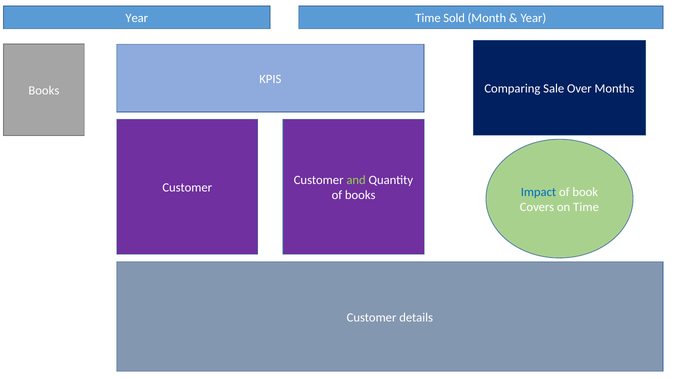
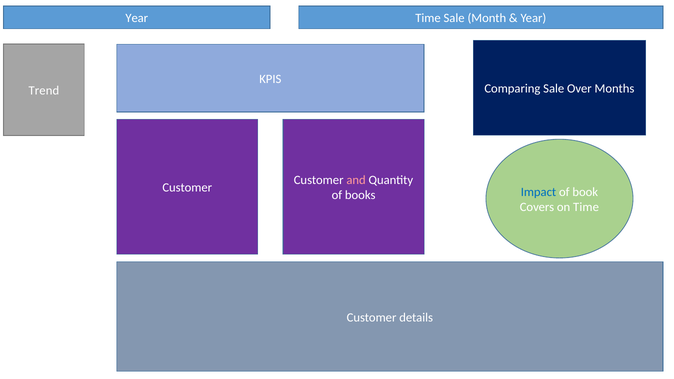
Time Sold: Sold -> Sale
Books at (44, 91): Books -> Trend
and colour: light green -> pink
